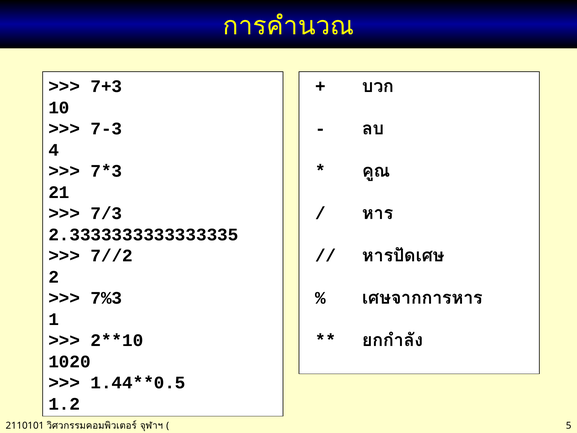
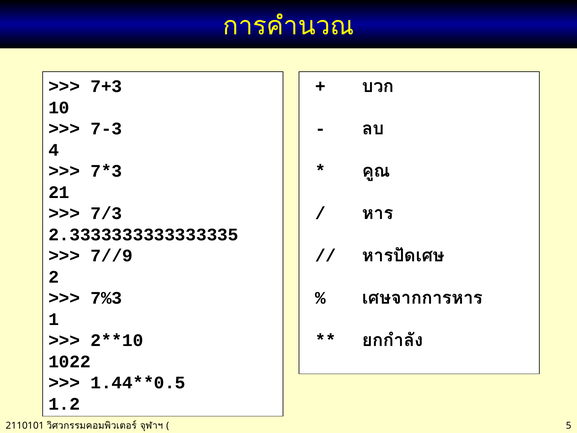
7//2: 7//2 -> 7//9
1020: 1020 -> 1022
